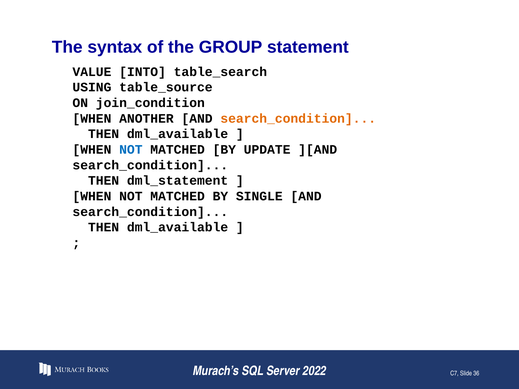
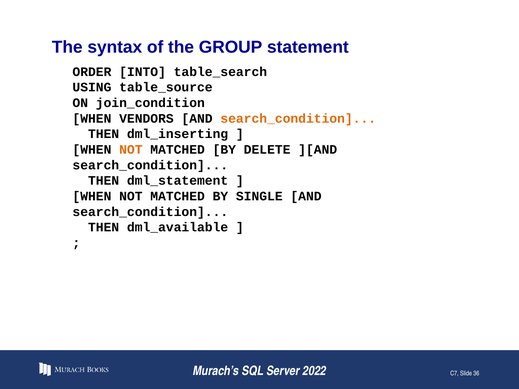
VALUE: VALUE -> ORDER
ANOTHER: ANOTHER -> VENDORS
dml_available at (178, 134): dml_available -> dml_inserting
NOT at (131, 150) colour: blue -> orange
UPDATE: UPDATE -> DELETE
